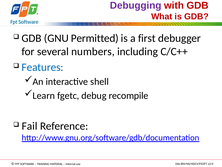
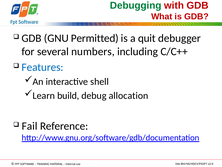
Debugging colour: purple -> green
first: first -> quit
fgetc: fgetc -> build
recompile: recompile -> allocation
